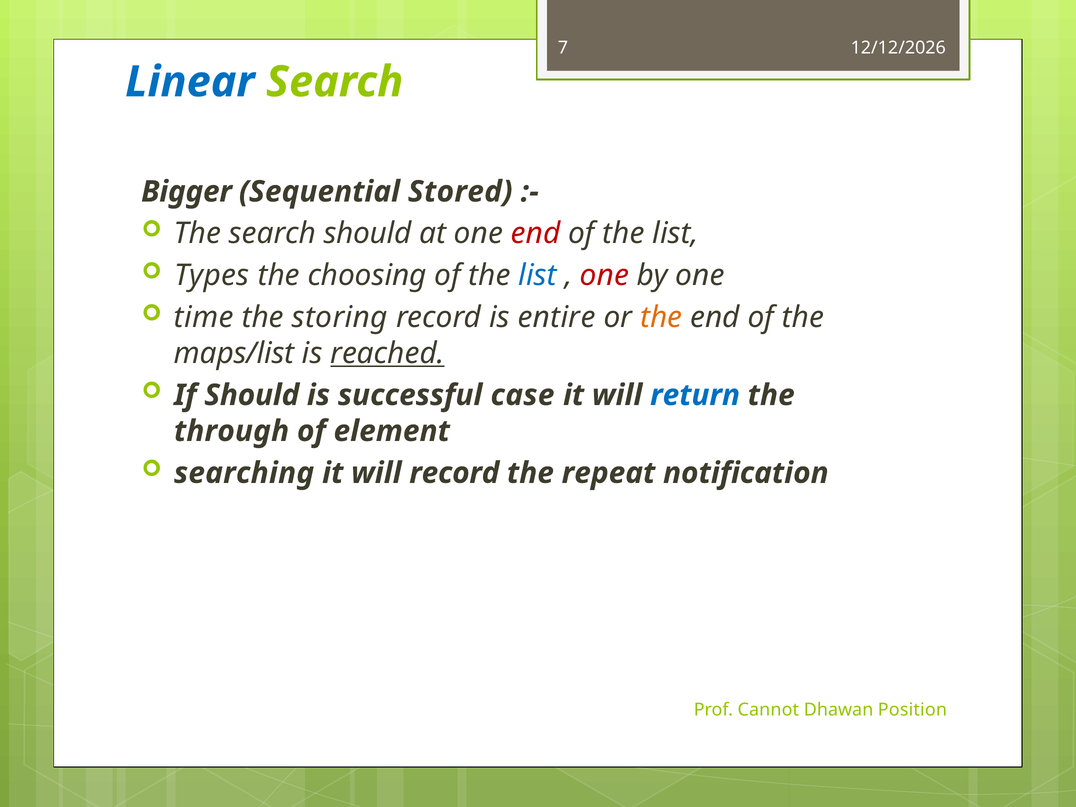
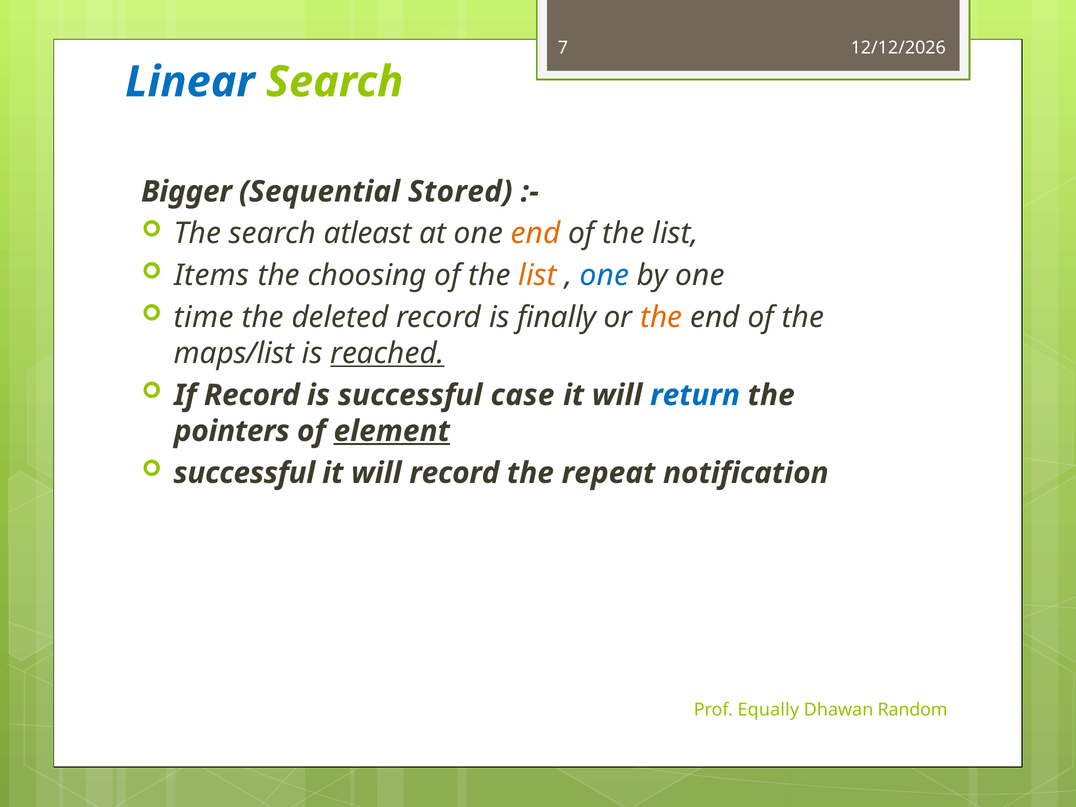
search should: should -> atleast
end at (536, 234) colour: red -> orange
Types: Types -> Items
list at (538, 275) colour: blue -> orange
one at (605, 275) colour: red -> blue
storing: storing -> deleted
entire: entire -> finally
If Should: Should -> Record
through: through -> pointers
element underline: none -> present
searching at (244, 473): searching -> successful
Cannot: Cannot -> Equally
Position: Position -> Random
